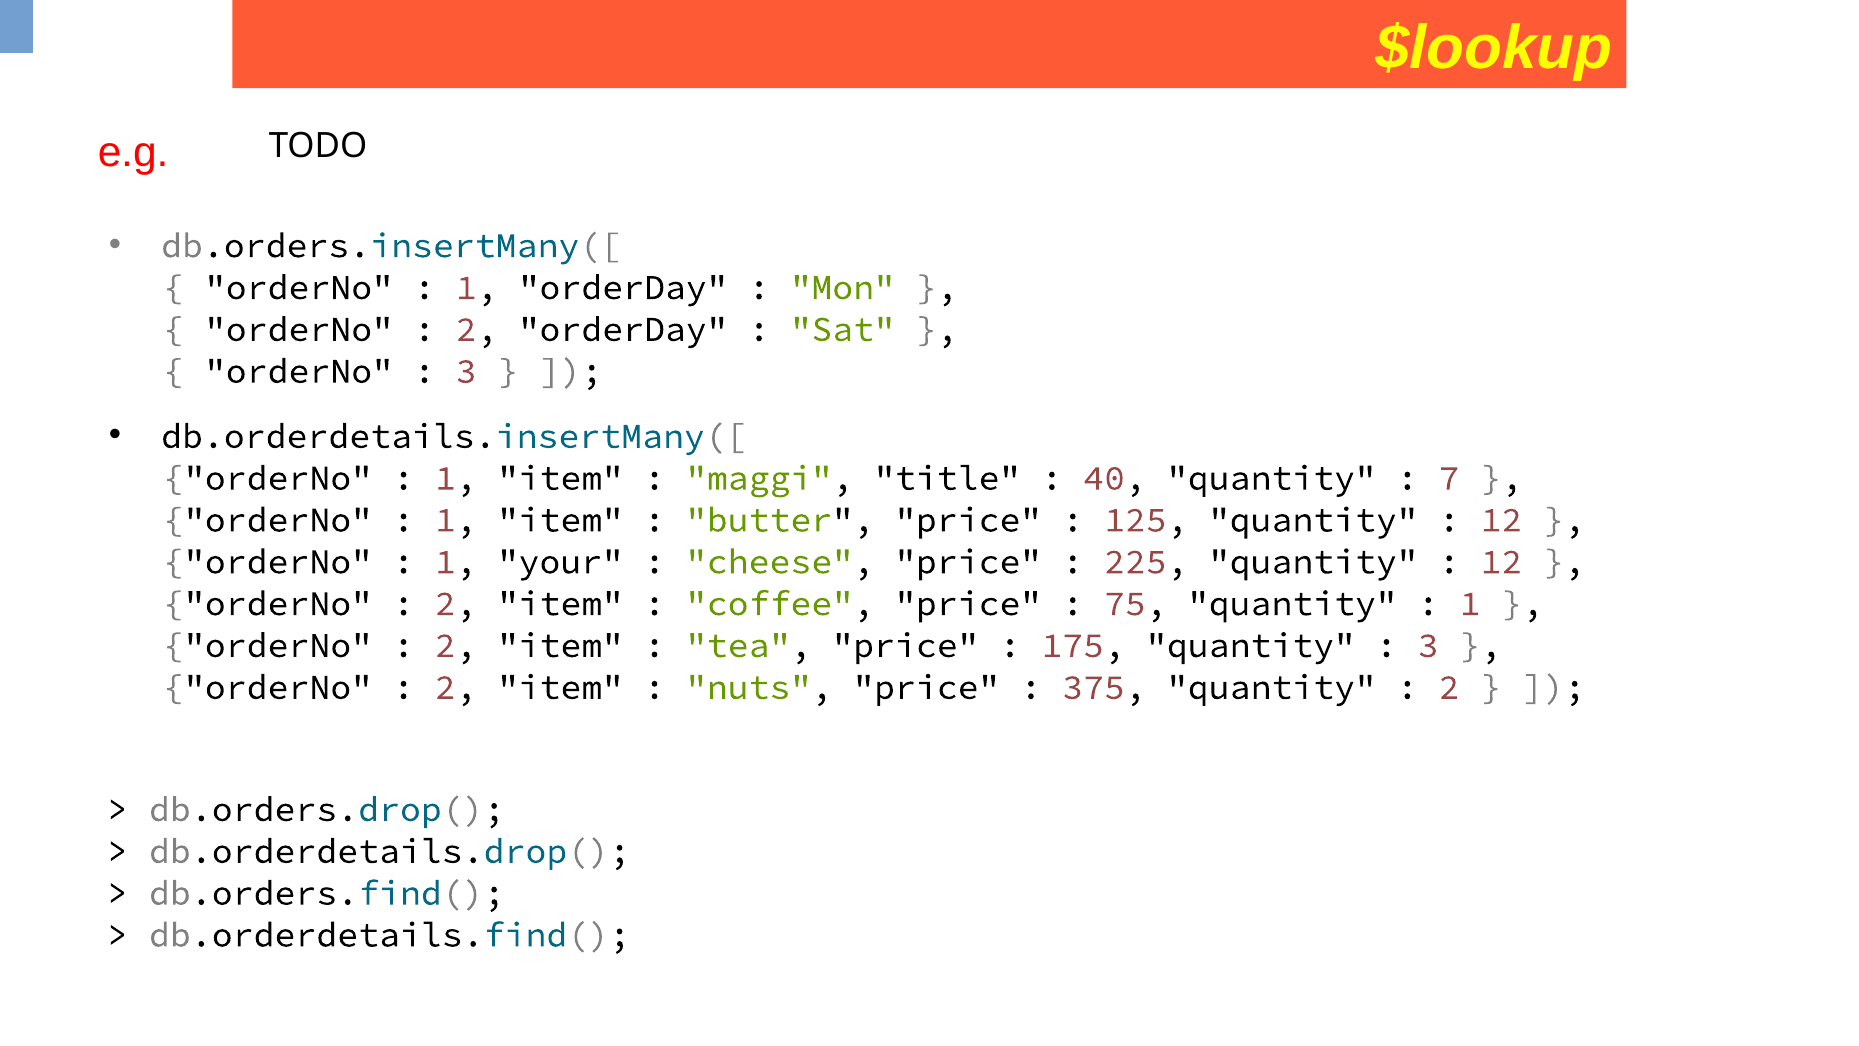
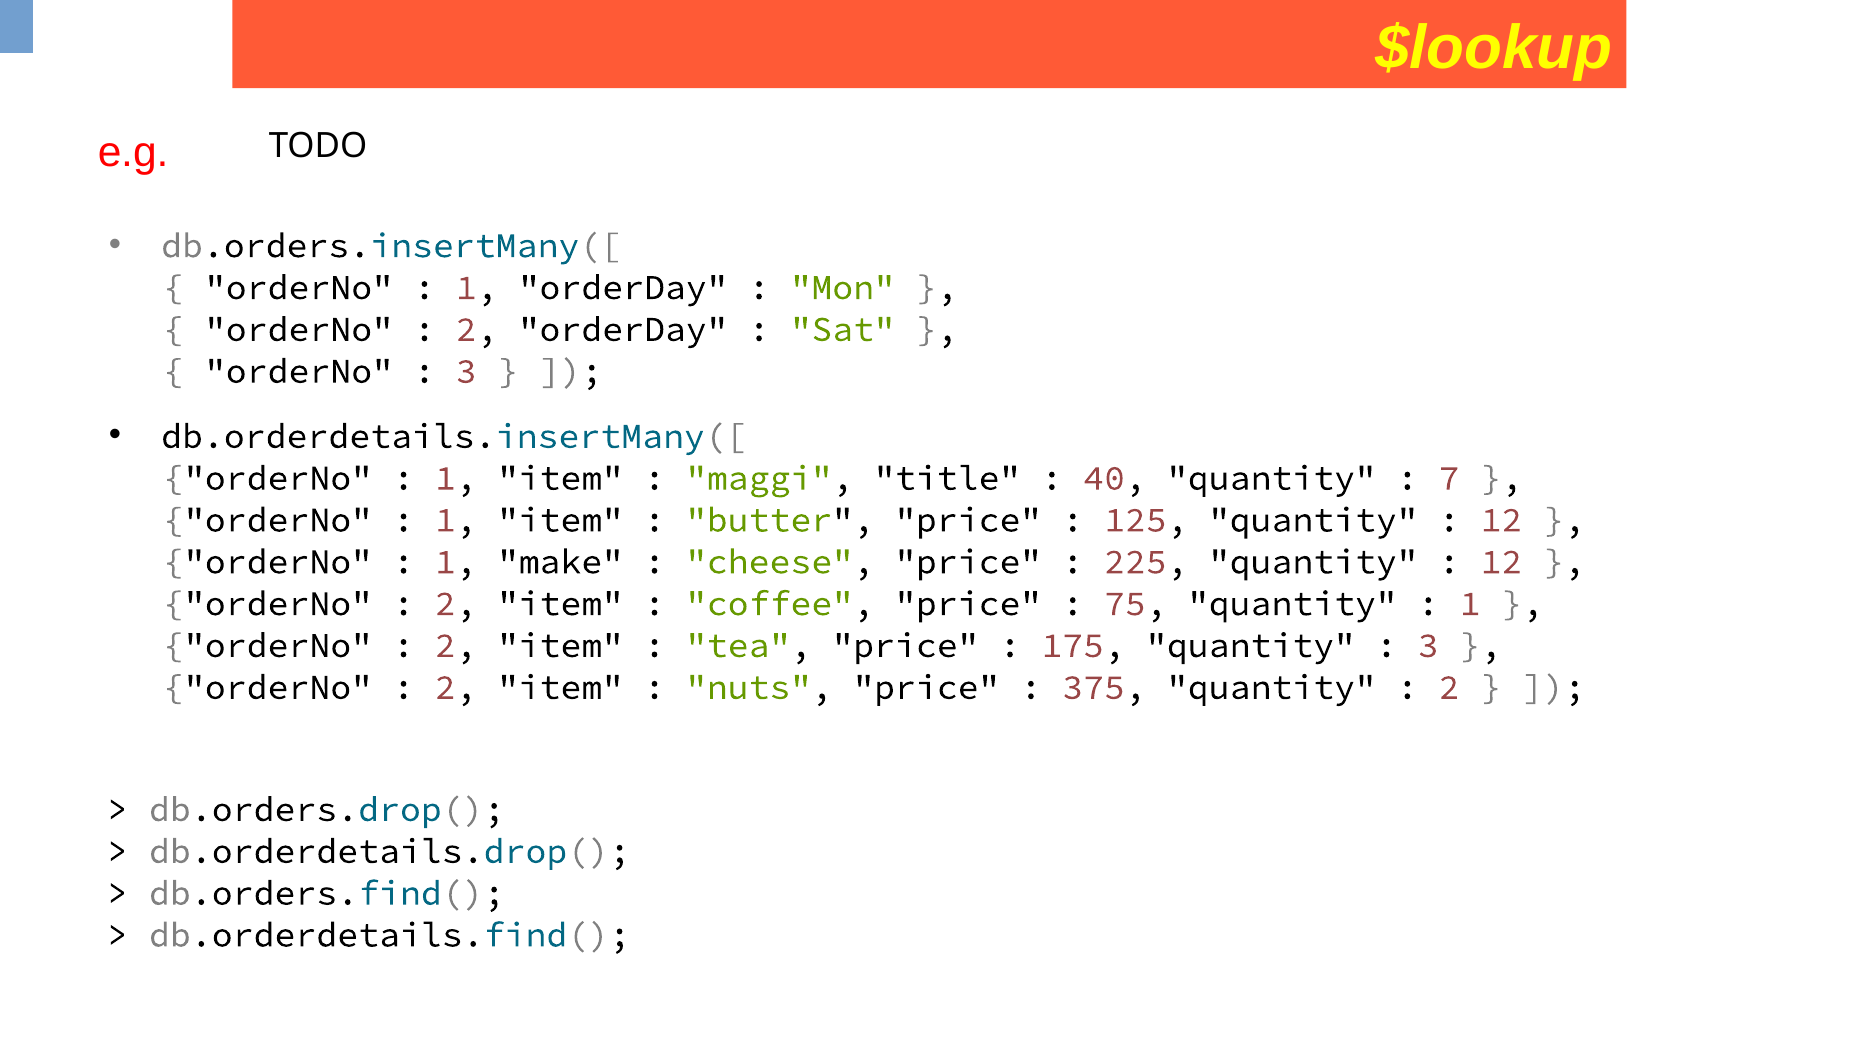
your: your -> make
